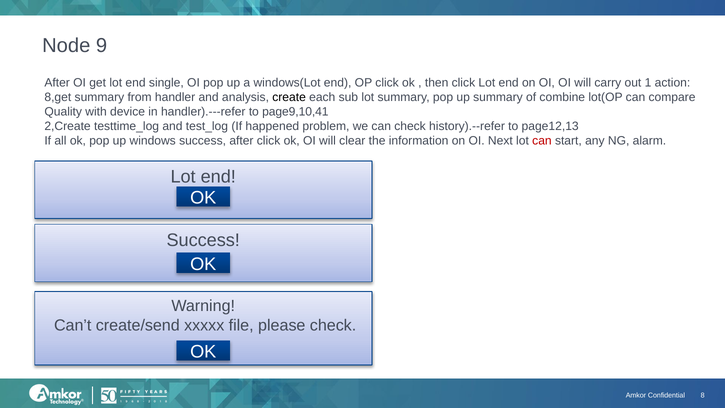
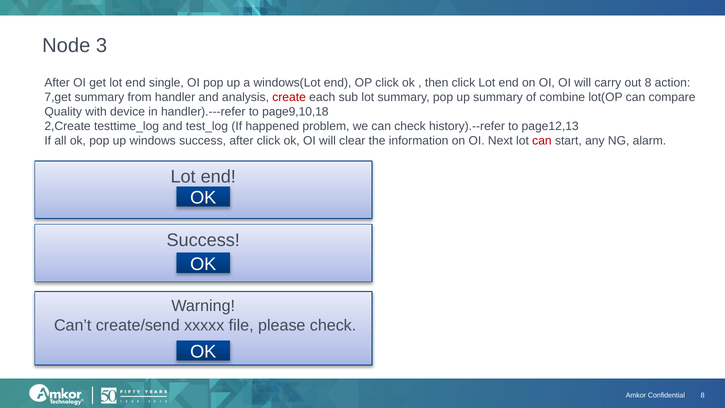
9: 9 -> 3
out 1: 1 -> 8
8,get: 8,get -> 7,get
create colour: black -> red
page9,10,41: page9,10,41 -> page9,10,18
